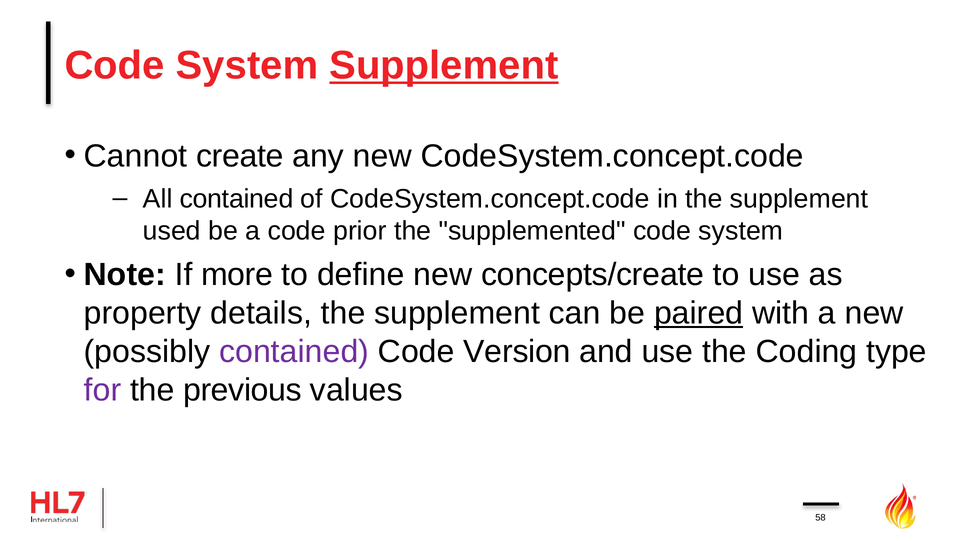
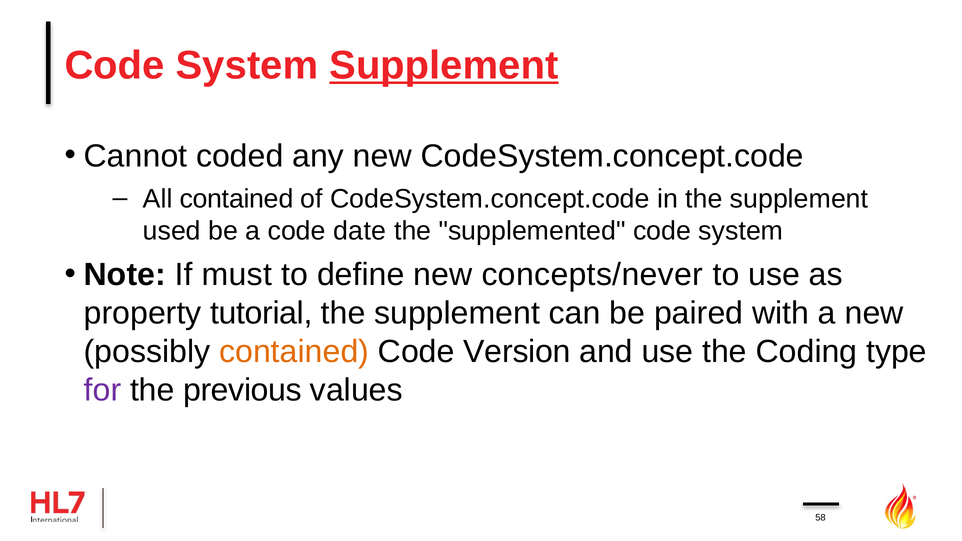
create: create -> coded
prior: prior -> date
more: more -> must
concepts/create: concepts/create -> concepts/never
details: details -> tutorial
paired underline: present -> none
contained at (294, 352) colour: purple -> orange
